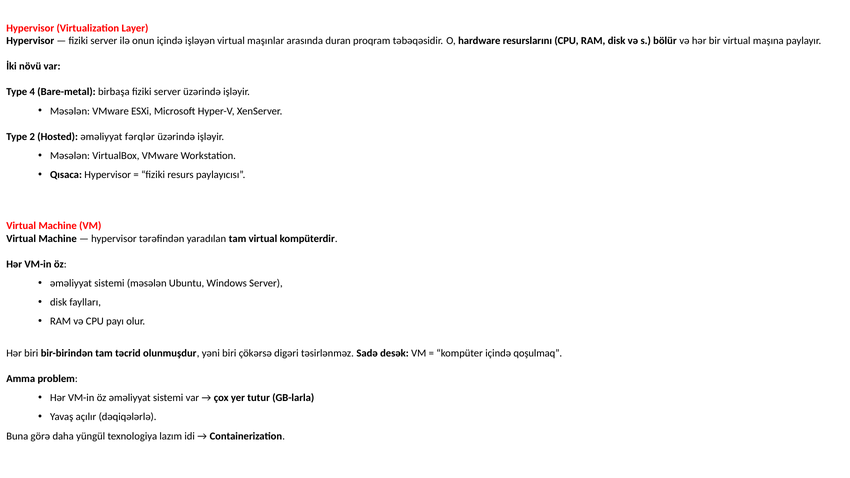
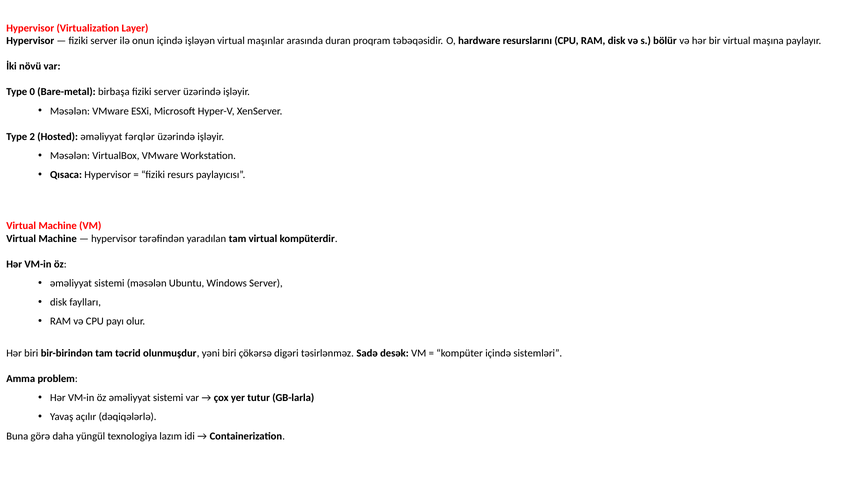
4: 4 -> 0
qoşulmaq: qoşulmaq -> sistemləri
